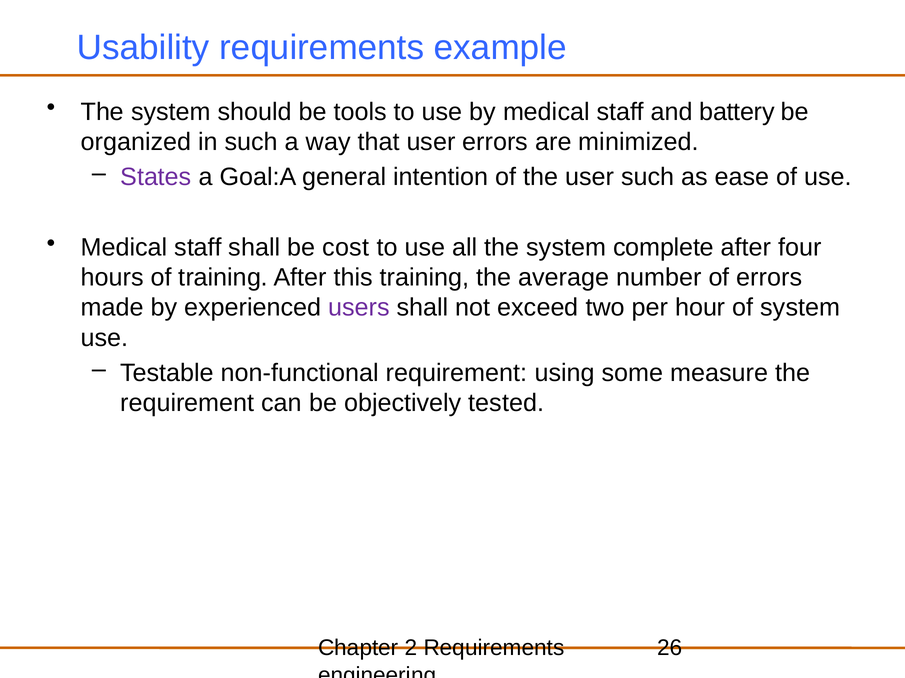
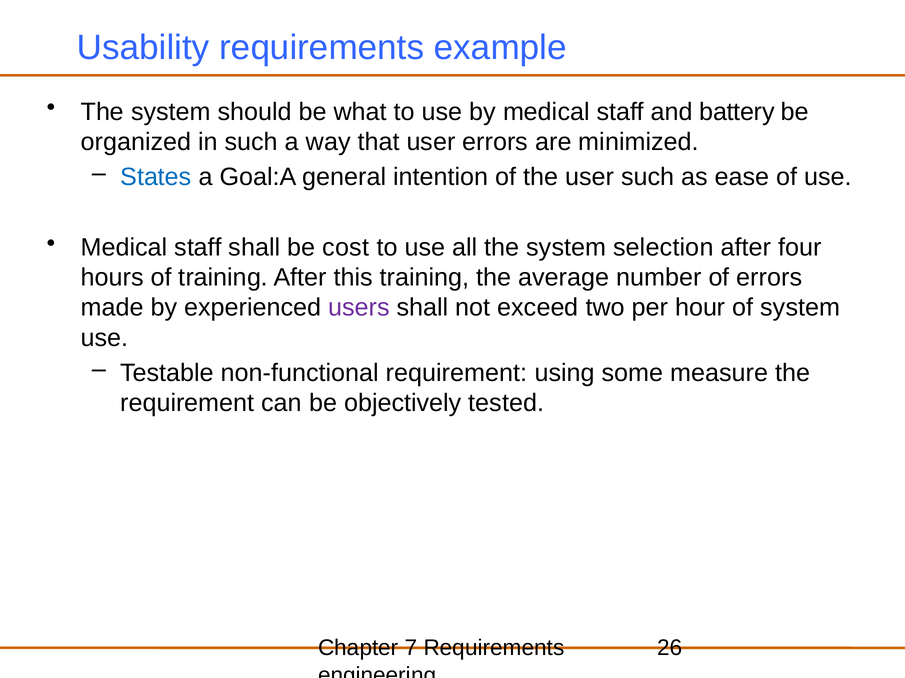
tools: tools -> what
States colour: purple -> blue
complete: complete -> selection
2: 2 -> 7
